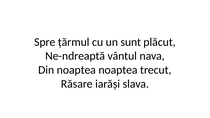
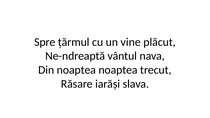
sunt: sunt -> vine
